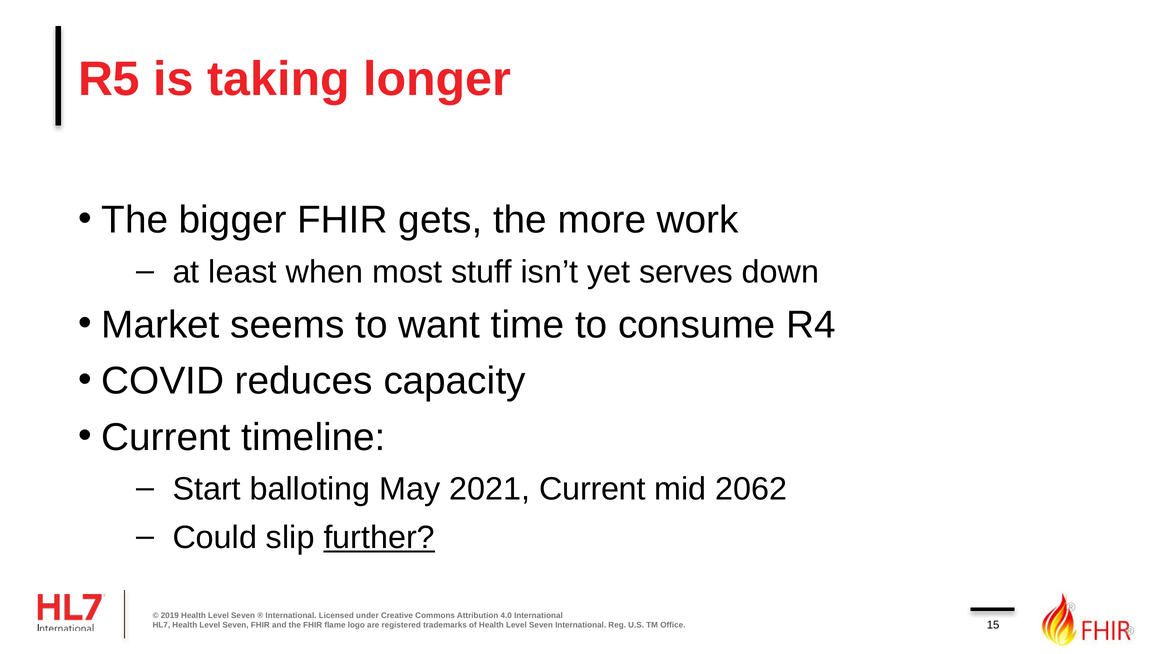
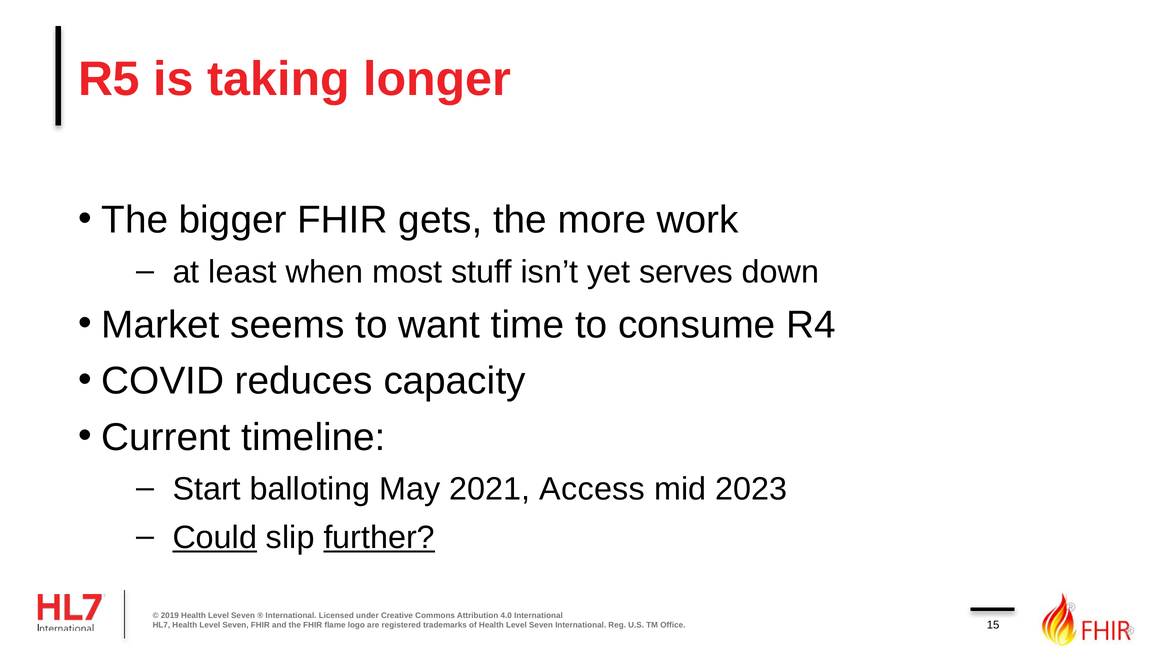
2021 Current: Current -> Access
2062: 2062 -> 2023
Could underline: none -> present
